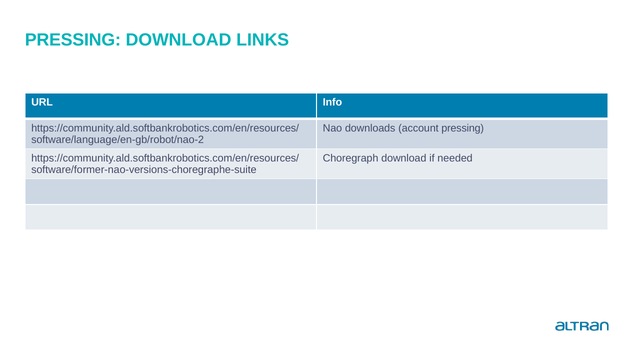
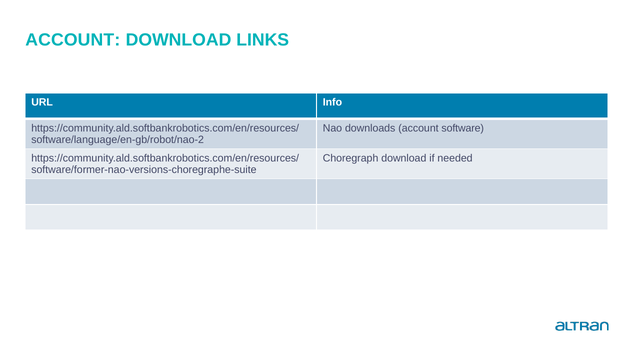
PRESSING at (73, 40): PRESSING -> ACCOUNT
account pressing: pressing -> software
